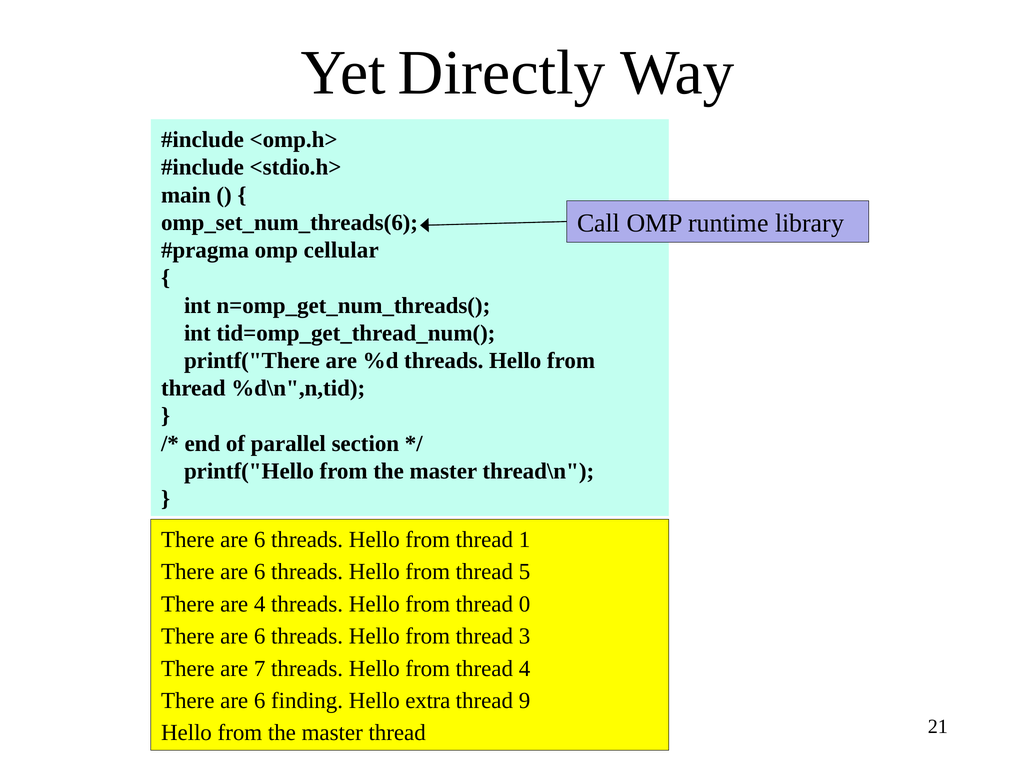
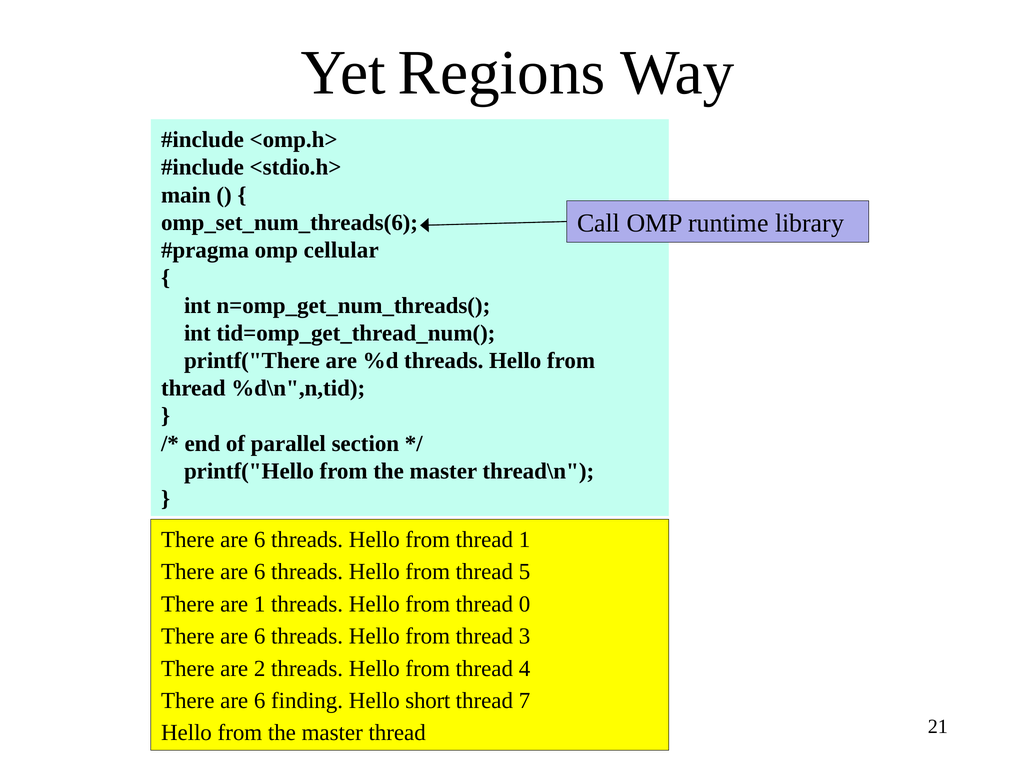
Directly: Directly -> Regions
are 4: 4 -> 1
7: 7 -> 2
extra: extra -> short
9: 9 -> 7
